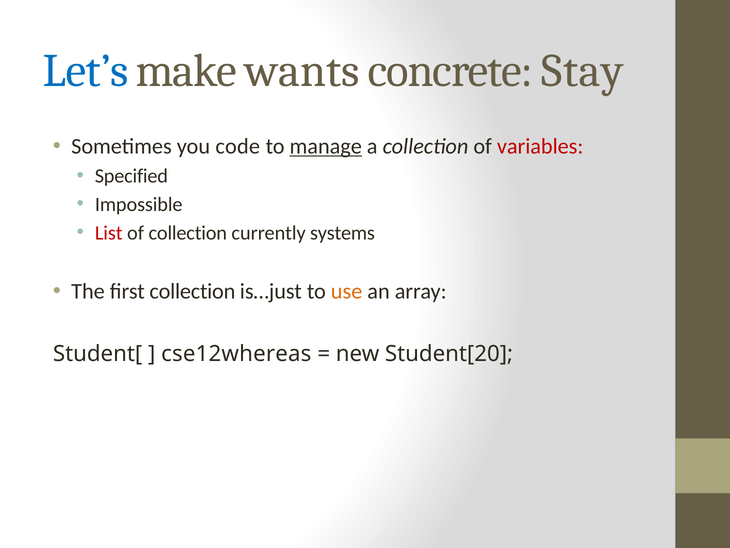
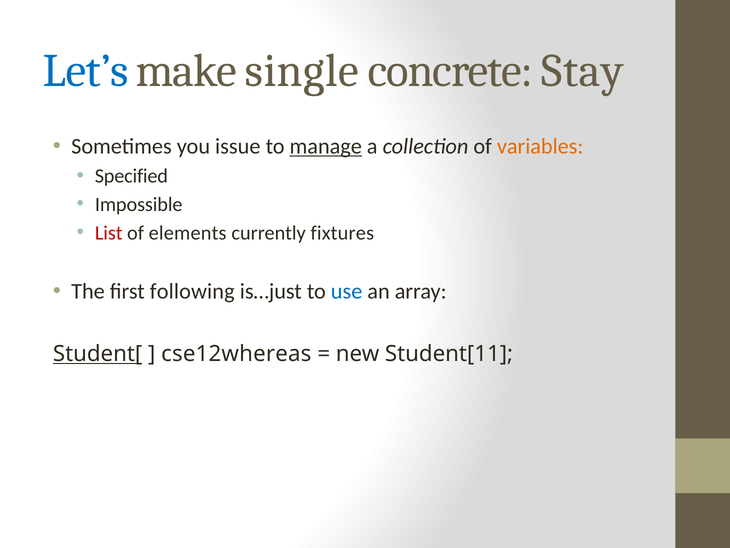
wants: wants -> single
code: code -> issue
variables colour: red -> orange
of collection: collection -> elements
systems: systems -> fixtures
first collection: collection -> following
use colour: orange -> blue
Student[ underline: none -> present
Student[20: Student[20 -> Student[11
